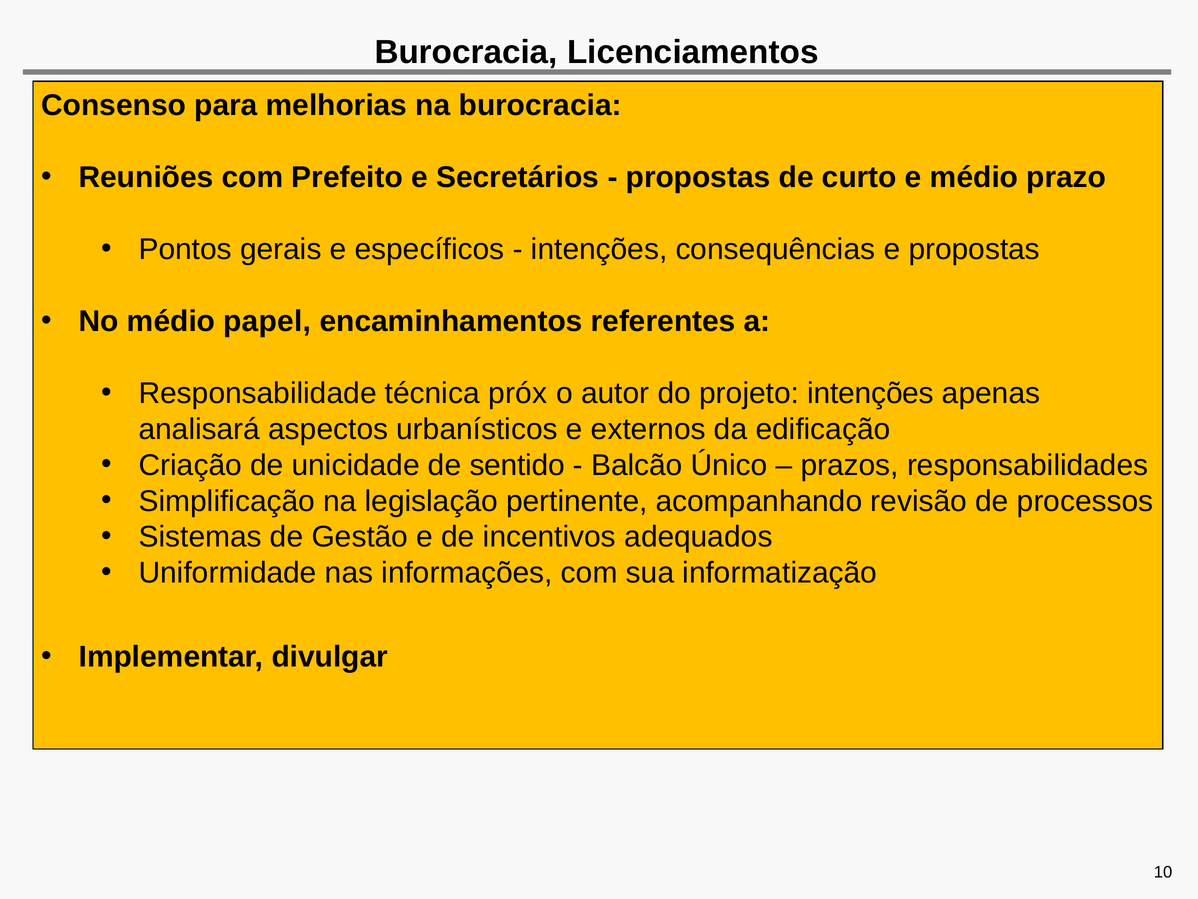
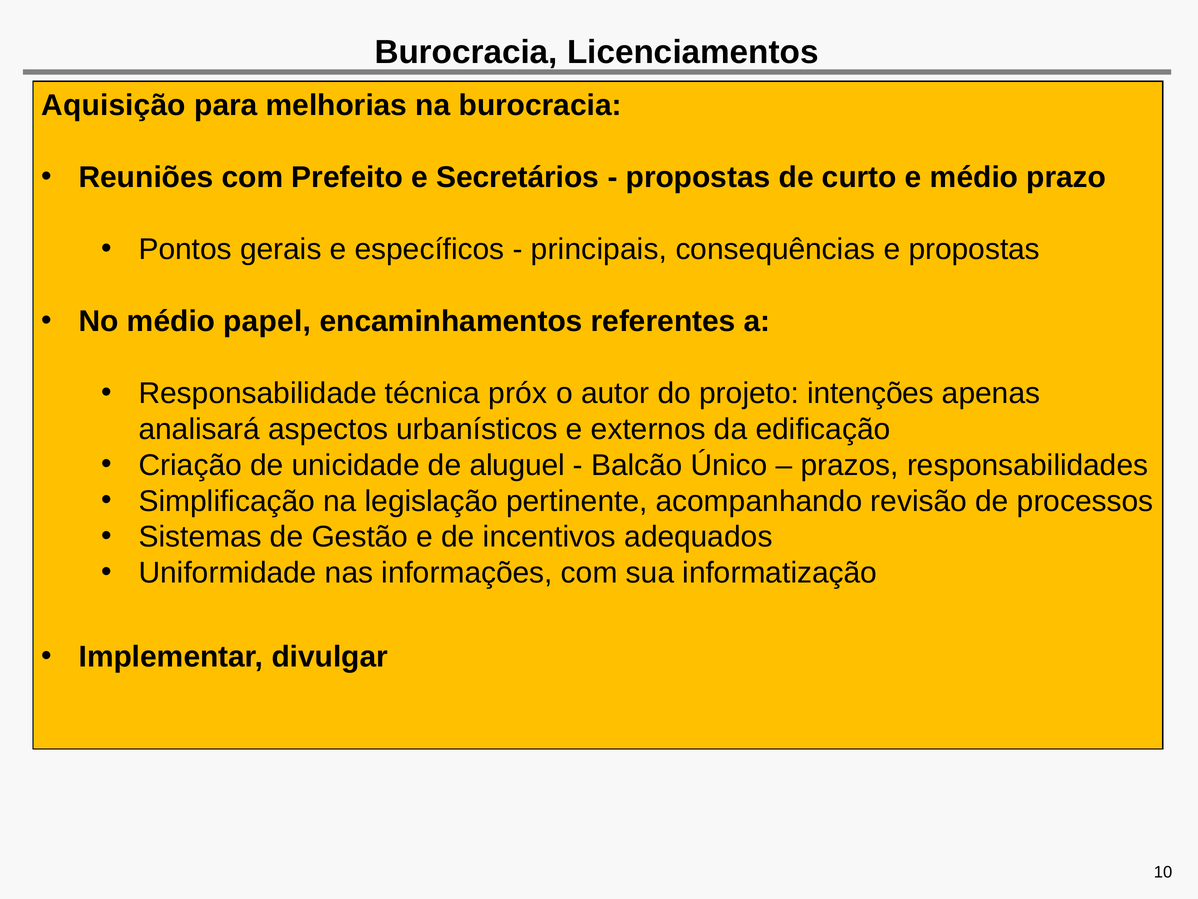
Consenso: Consenso -> Aquisição
intenções at (599, 249): intenções -> principais
sentido: sentido -> aluguel
